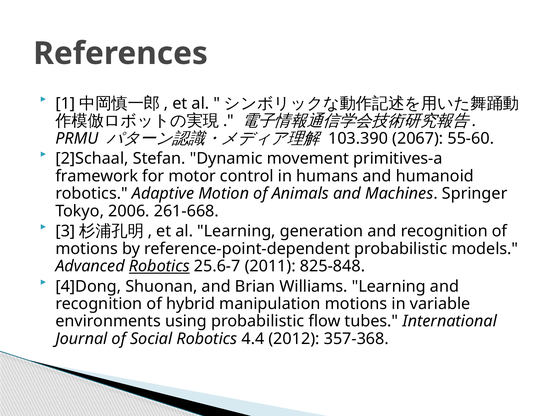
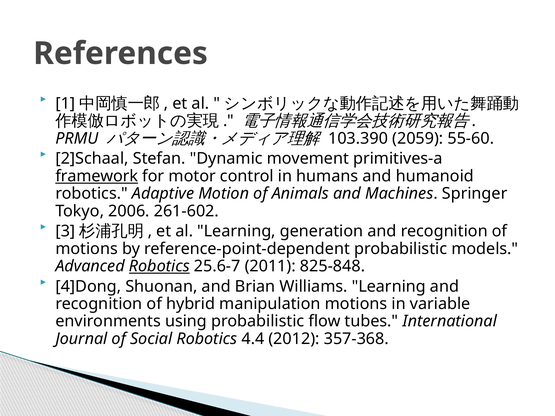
2067: 2067 -> 2059
framework underline: none -> present
261-668: 261-668 -> 261-602
